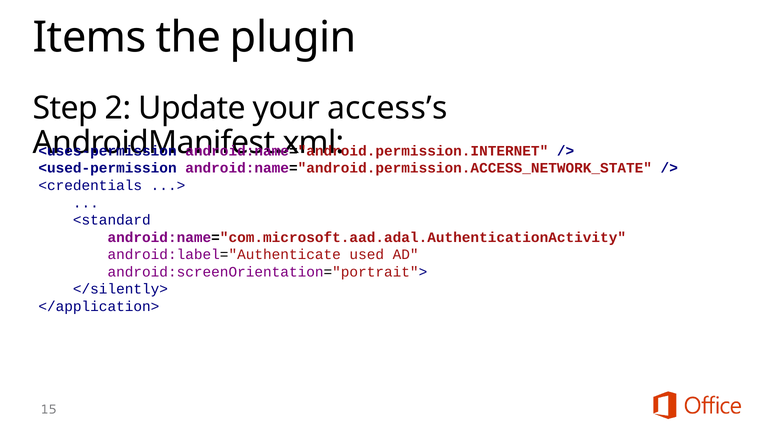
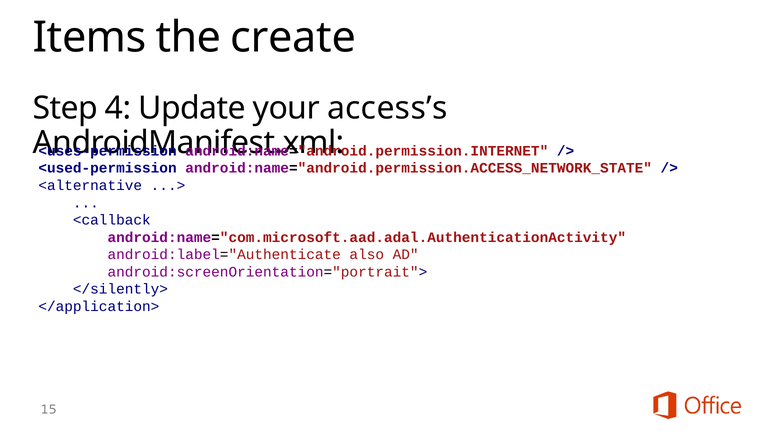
plugin: plugin -> create
2: 2 -> 4
<credentials: <credentials -> <alternative
<standard: <standard -> <callback
used: used -> also
